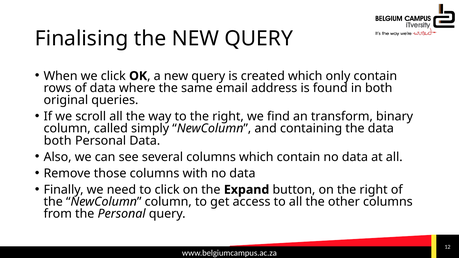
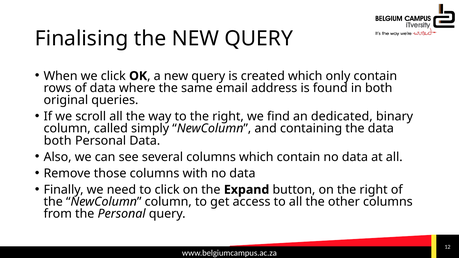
transform: transform -> dedicated
